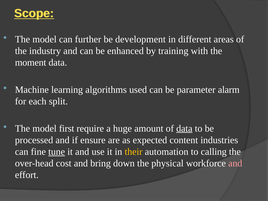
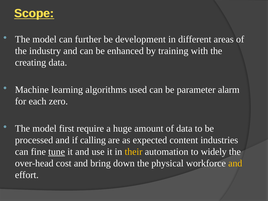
moment: moment -> creating
split: split -> zero
data at (184, 128) underline: present -> none
ensure: ensure -> calling
calling: calling -> widely
and at (235, 163) colour: pink -> yellow
